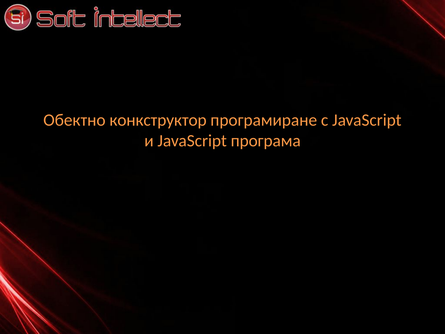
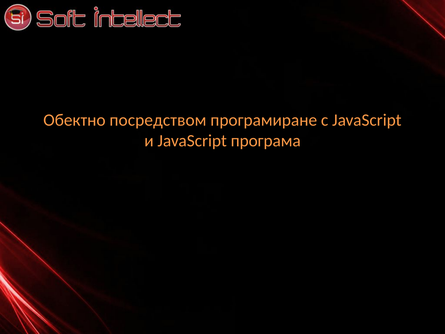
конкструктор: конкструктор -> посредством
